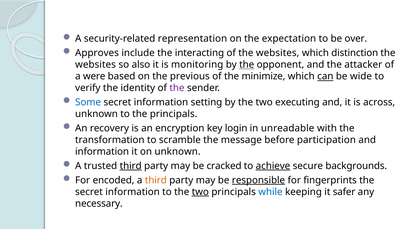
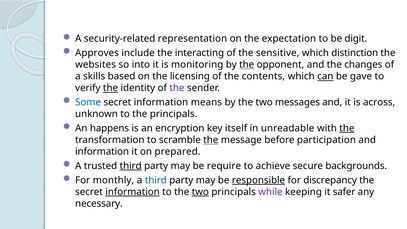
over: over -> digit
of the websites: websites -> sensitive
also: also -> into
attacker: attacker -> changes
were: were -> skills
previous: previous -> licensing
minimize: minimize -> contents
wide: wide -> gave
the at (111, 88) underline: none -> present
setting: setting -> means
executing: executing -> messages
recovery: recovery -> happens
login: login -> itself
the at (347, 128) underline: none -> present
the at (211, 140) underline: none -> present
on unknown: unknown -> prepared
cracked: cracked -> require
achieve underline: present -> none
encoded: encoded -> monthly
third at (156, 180) colour: orange -> blue
fingerprints: fingerprints -> discrepancy
information at (133, 192) underline: none -> present
while colour: blue -> purple
